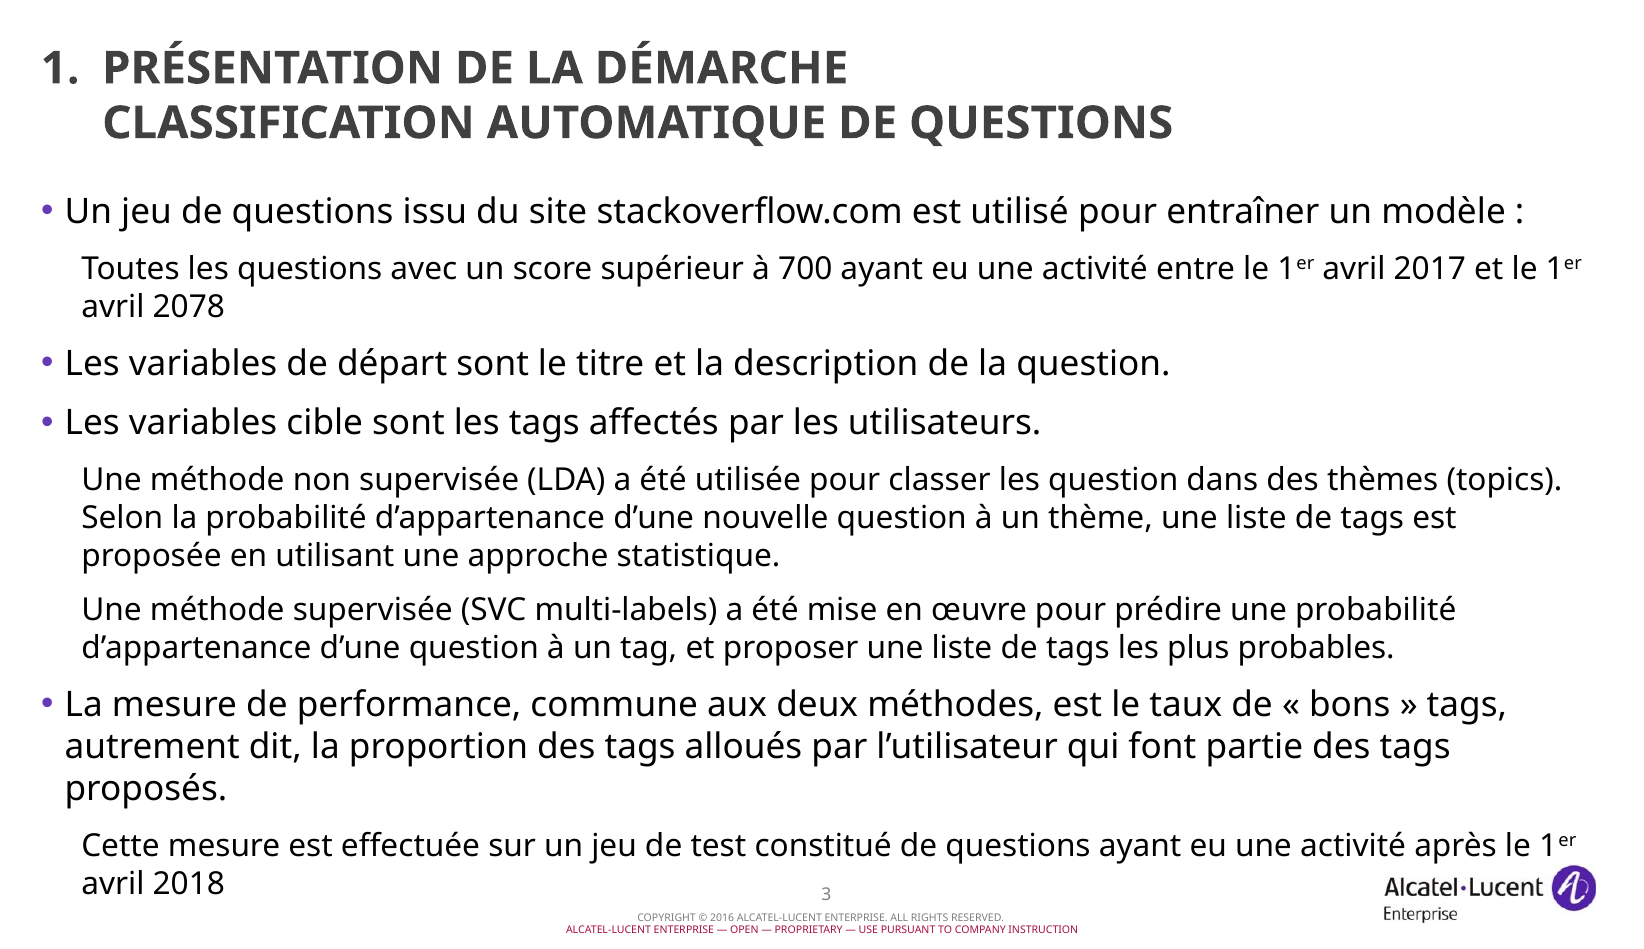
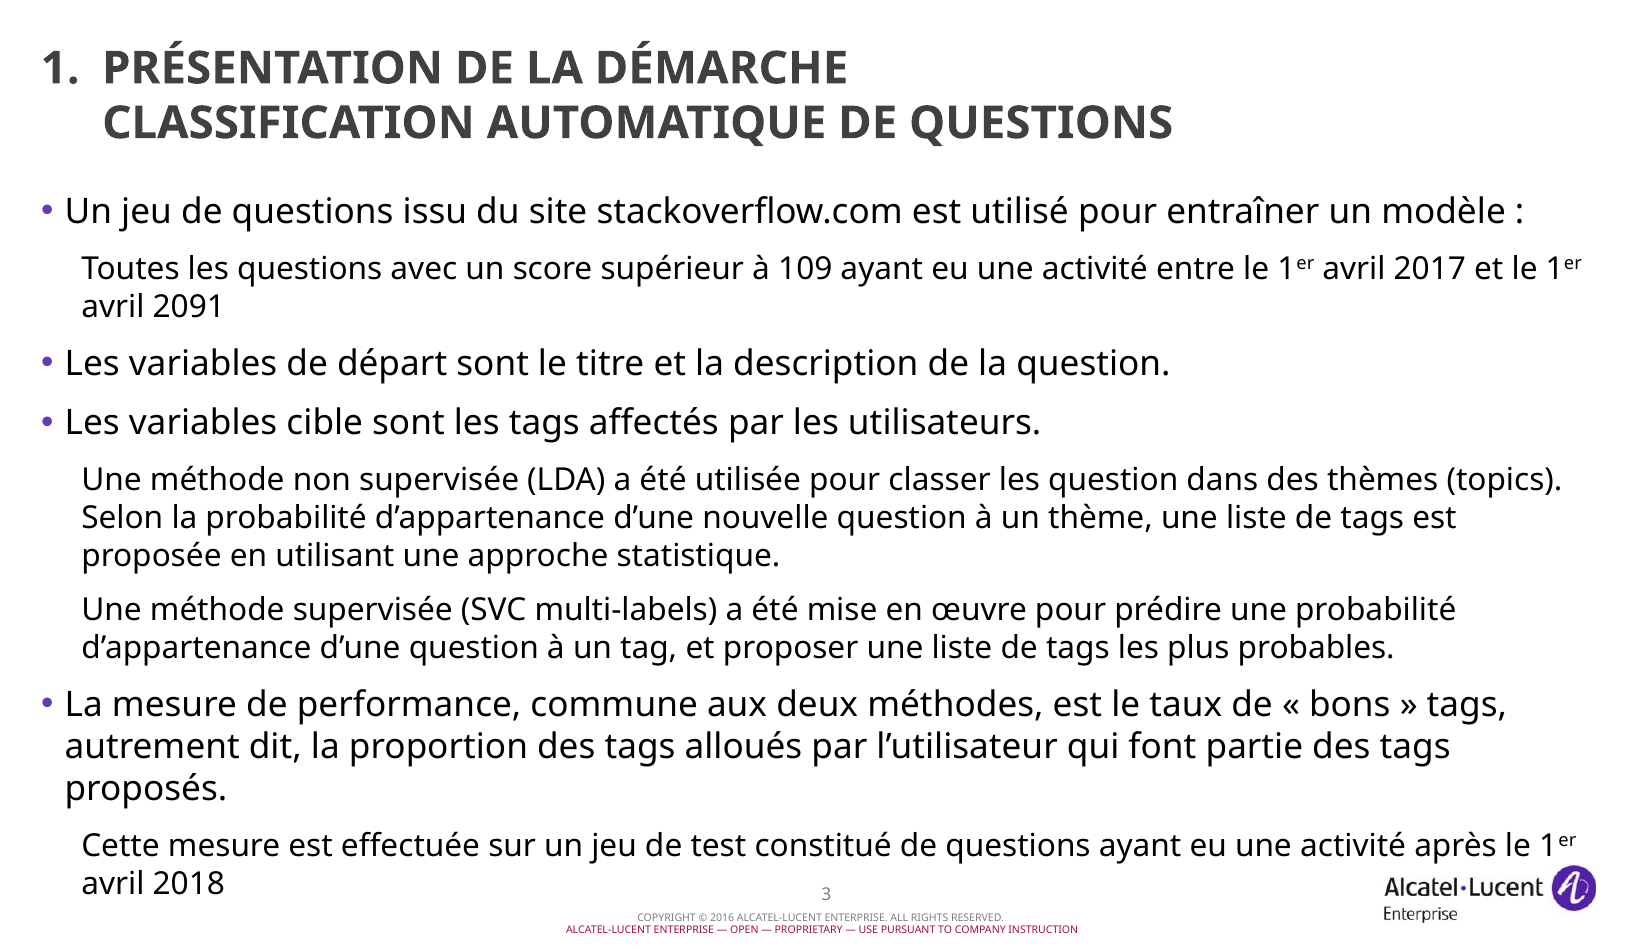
700: 700 -> 109
2078: 2078 -> 2091
